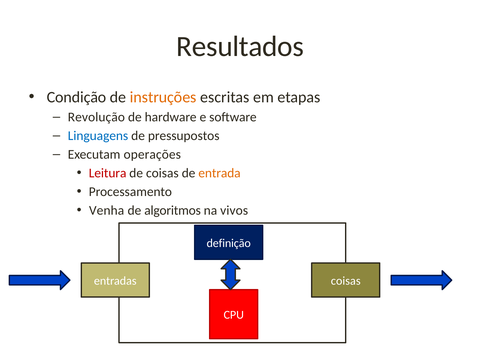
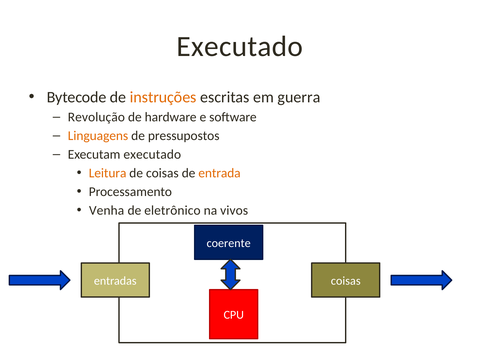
Resultados at (240, 46): Resultados -> Executado
Condição: Condição -> Bytecode
etapas: etapas -> guerra
Linguagens colour: blue -> orange
Executam operações: operações -> executado
Leitura colour: red -> orange
algoritmos: algoritmos -> eletrônico
definição: definição -> coerente
